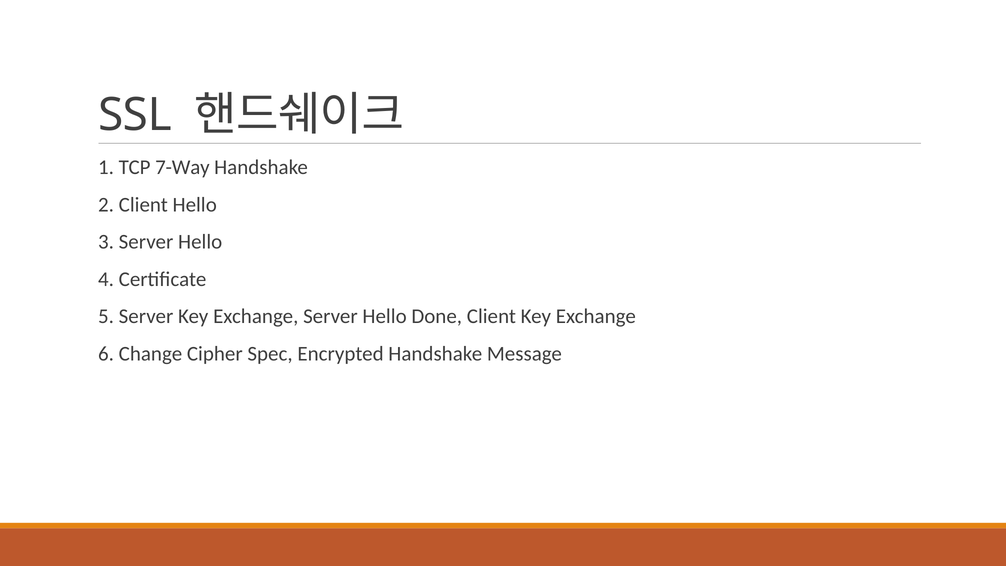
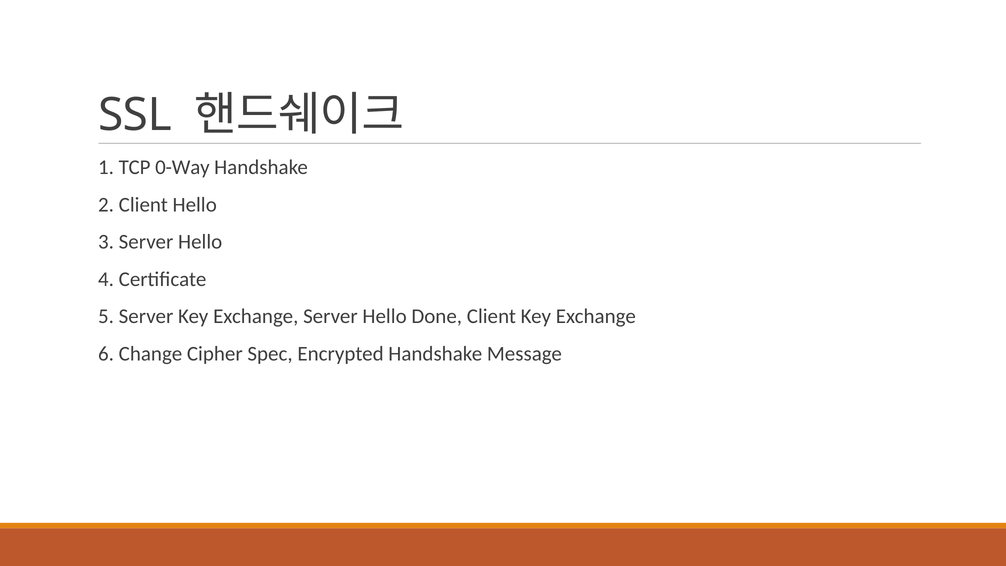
7-Way: 7-Way -> 0-Way
